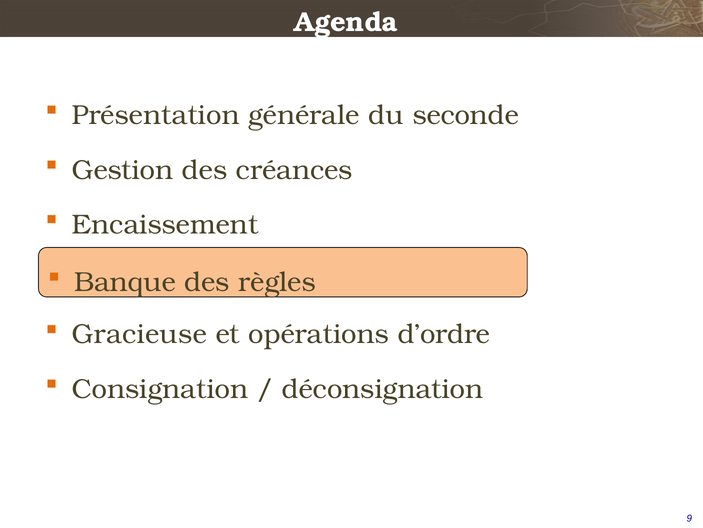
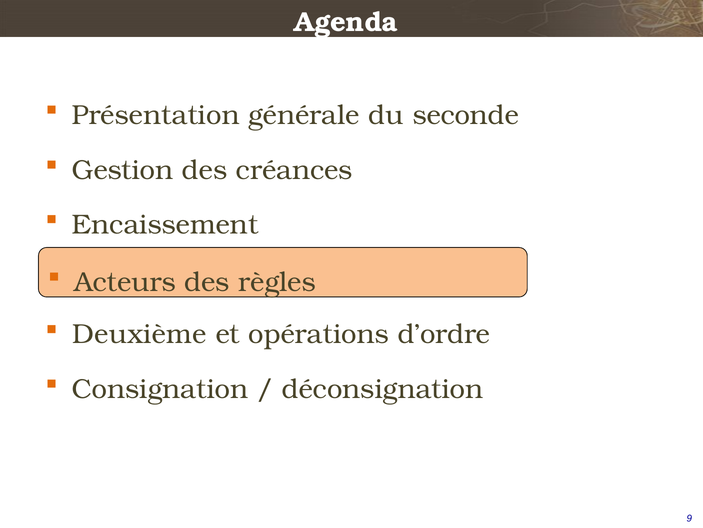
Banque: Banque -> Acteurs
Gracieuse: Gracieuse -> Deuxième
